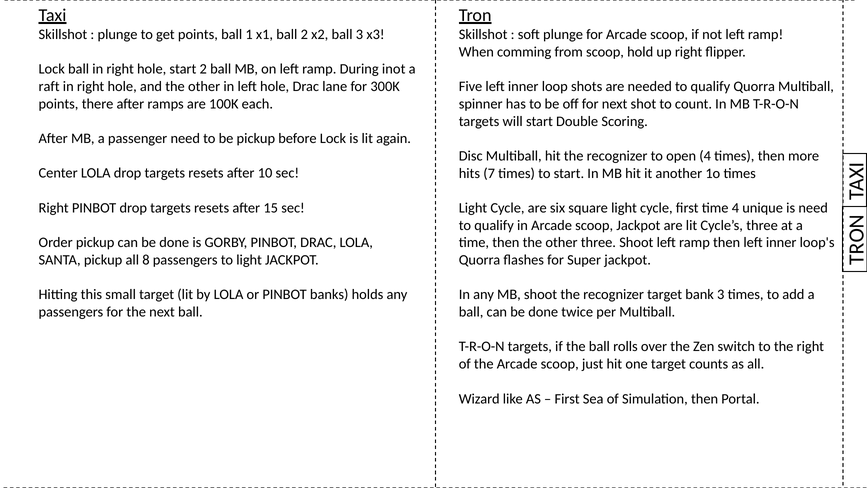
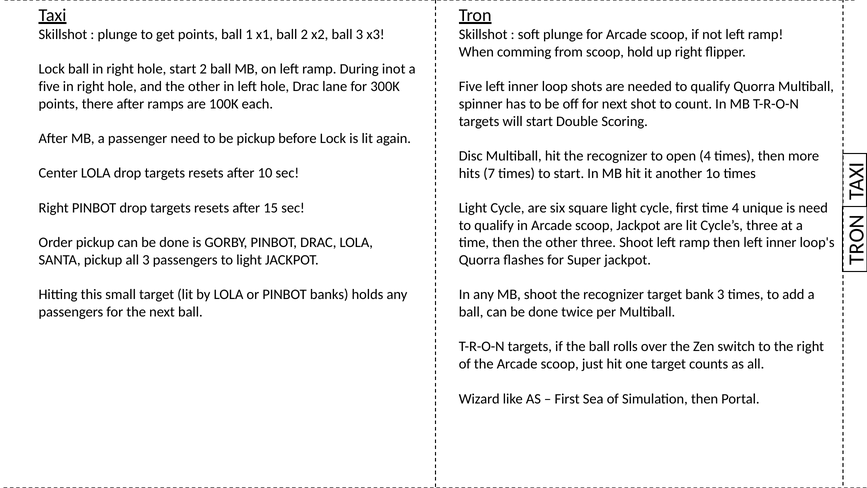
raft at (49, 86): raft -> five
all 8: 8 -> 3
